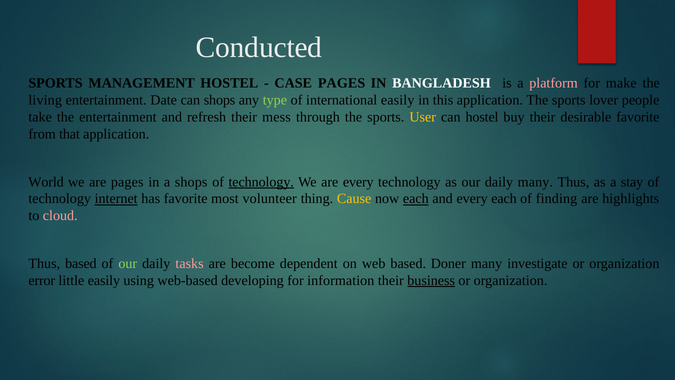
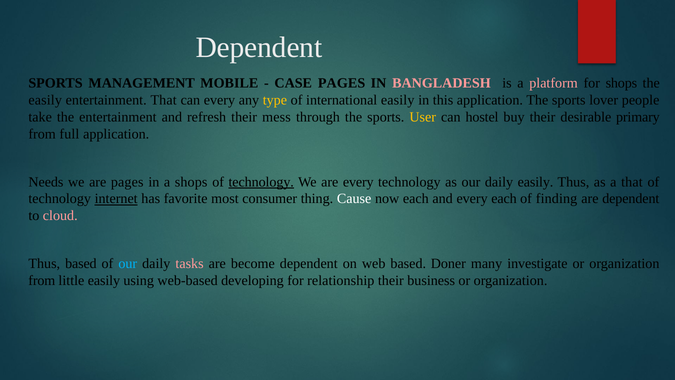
Conducted at (259, 47): Conducted -> Dependent
MANAGEMENT HOSTEL: HOSTEL -> MOBILE
BANGLADESH colour: white -> pink
for make: make -> shops
living at (45, 100): living -> easily
entertainment Date: Date -> That
can shops: shops -> every
type colour: light green -> yellow
desirable favorite: favorite -> primary
that: that -> full
World: World -> Needs
daily many: many -> easily
a stay: stay -> that
volunteer: volunteer -> consumer
Cause colour: yellow -> white
each at (416, 199) underline: present -> none
are highlights: highlights -> dependent
our at (128, 263) colour: light green -> light blue
error at (42, 280): error -> from
information: information -> relationship
business underline: present -> none
